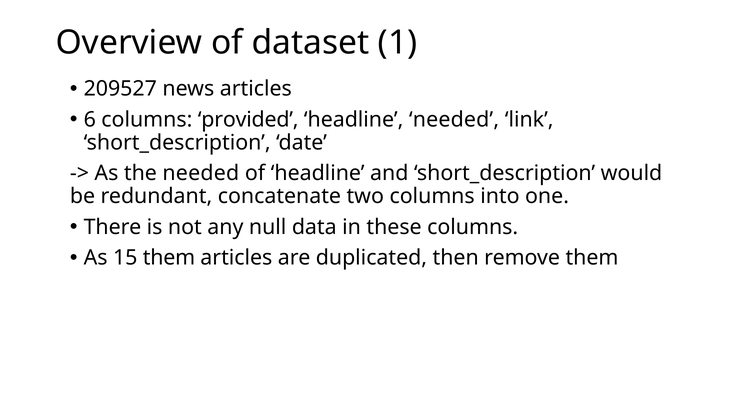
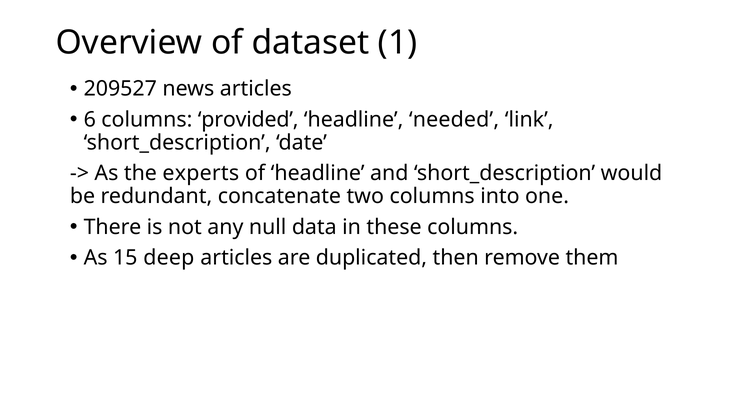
the needed: needed -> experts
15 them: them -> deep
